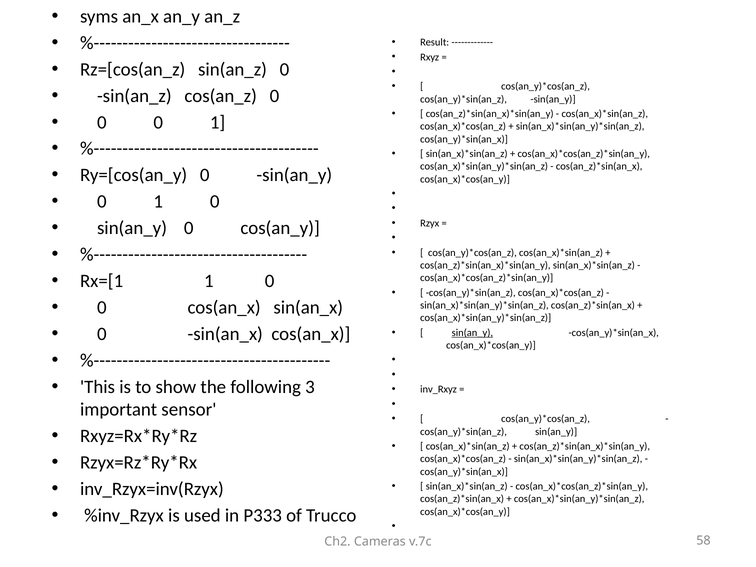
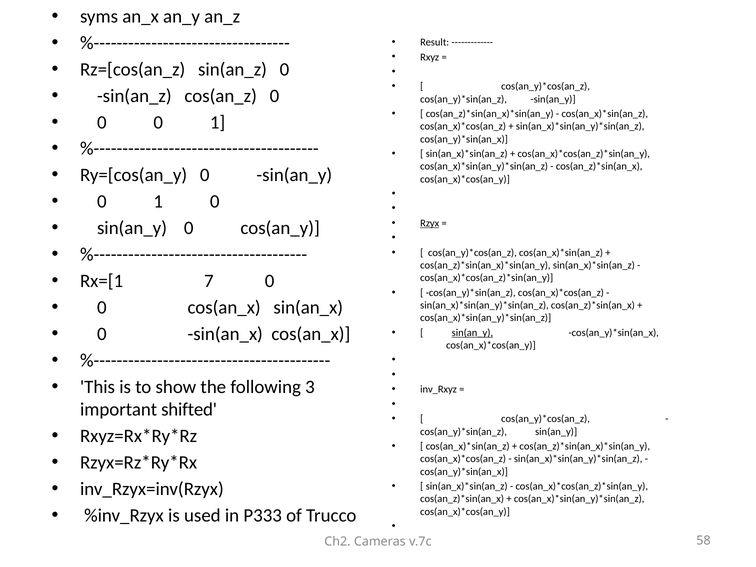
Rzyx underline: none -> present
Rx=[1 1: 1 -> 7
sensor: sensor -> shifted
